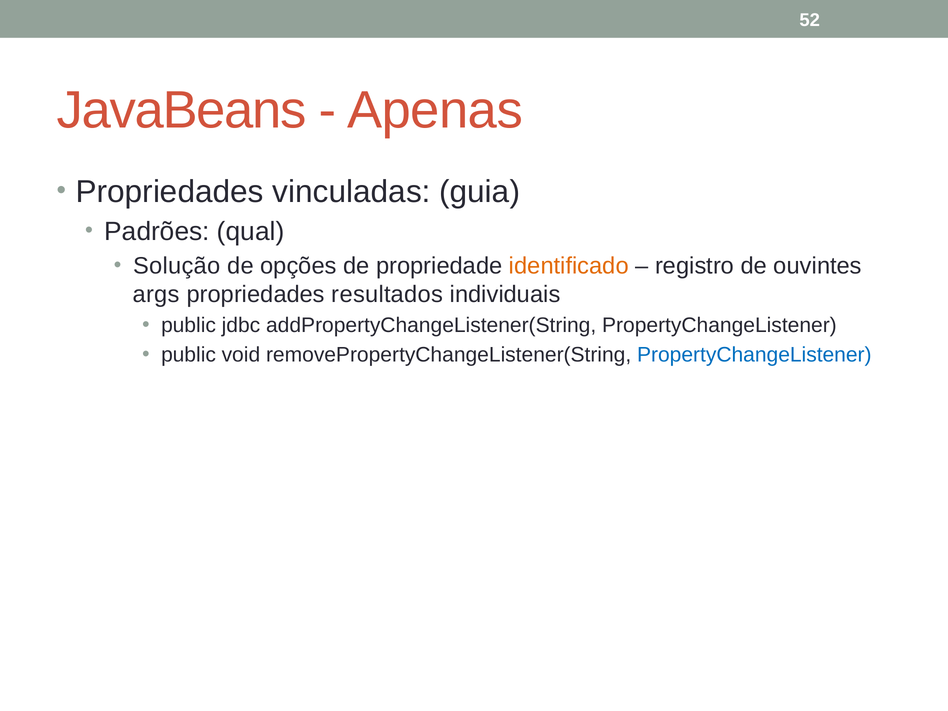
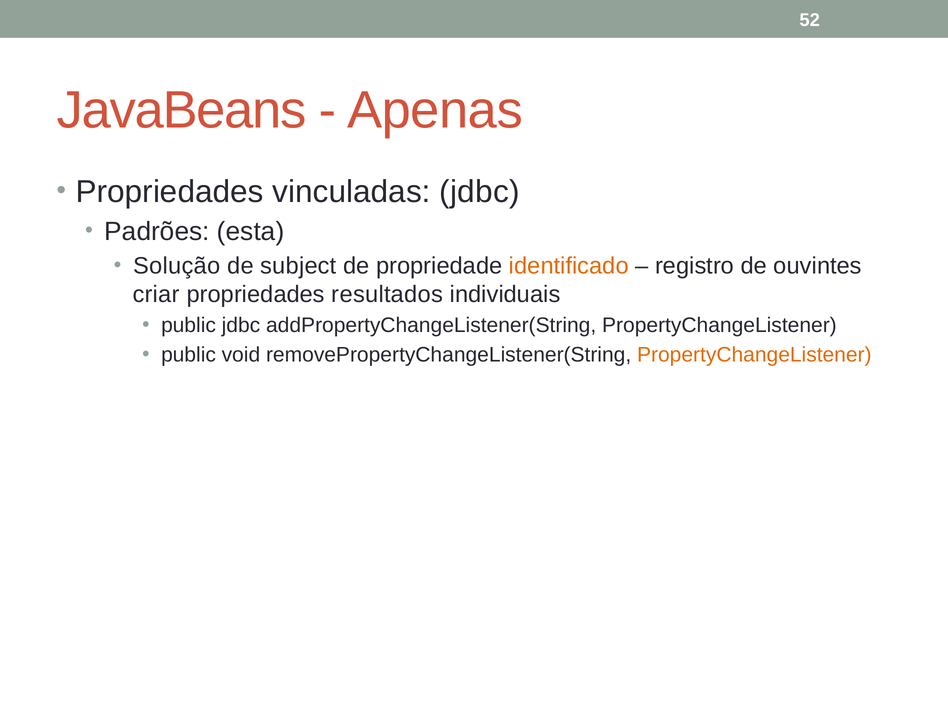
vinculadas guia: guia -> jdbc
qual: qual -> esta
opções: opções -> subject
args: args -> criar
PropertyChangeListener at (754, 355) colour: blue -> orange
